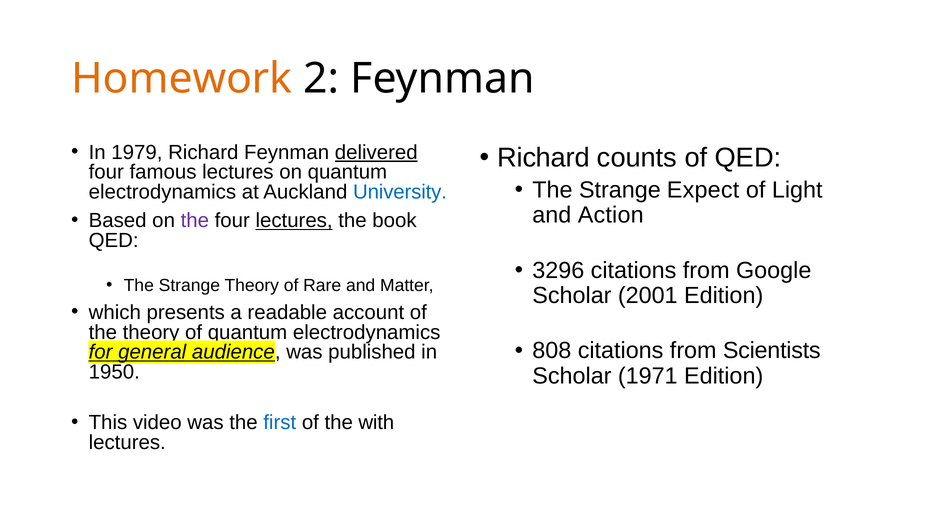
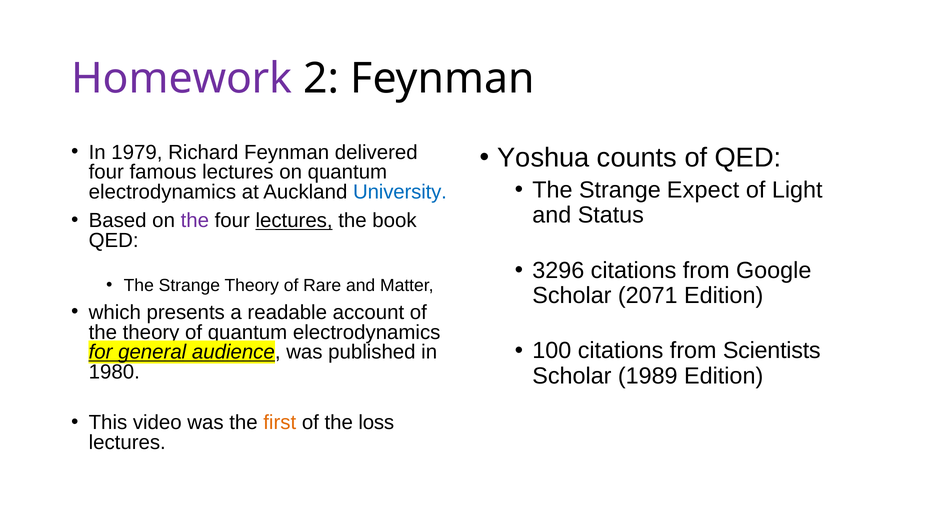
Homework colour: orange -> purple
delivered underline: present -> none
Richard at (544, 158): Richard -> Yoshua
Action: Action -> Status
2001: 2001 -> 2071
808: 808 -> 100
1950: 1950 -> 1980
1971: 1971 -> 1989
first colour: blue -> orange
with: with -> loss
